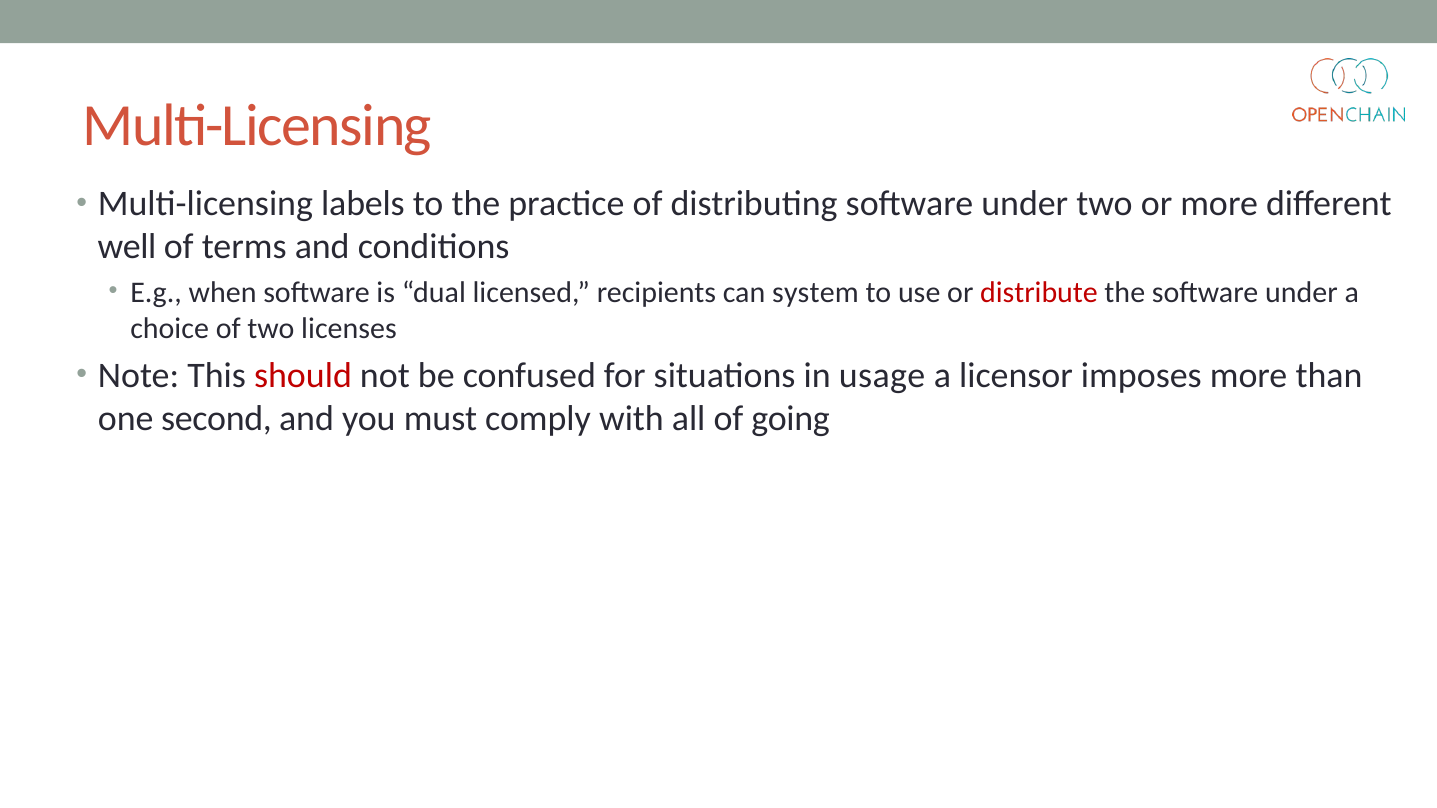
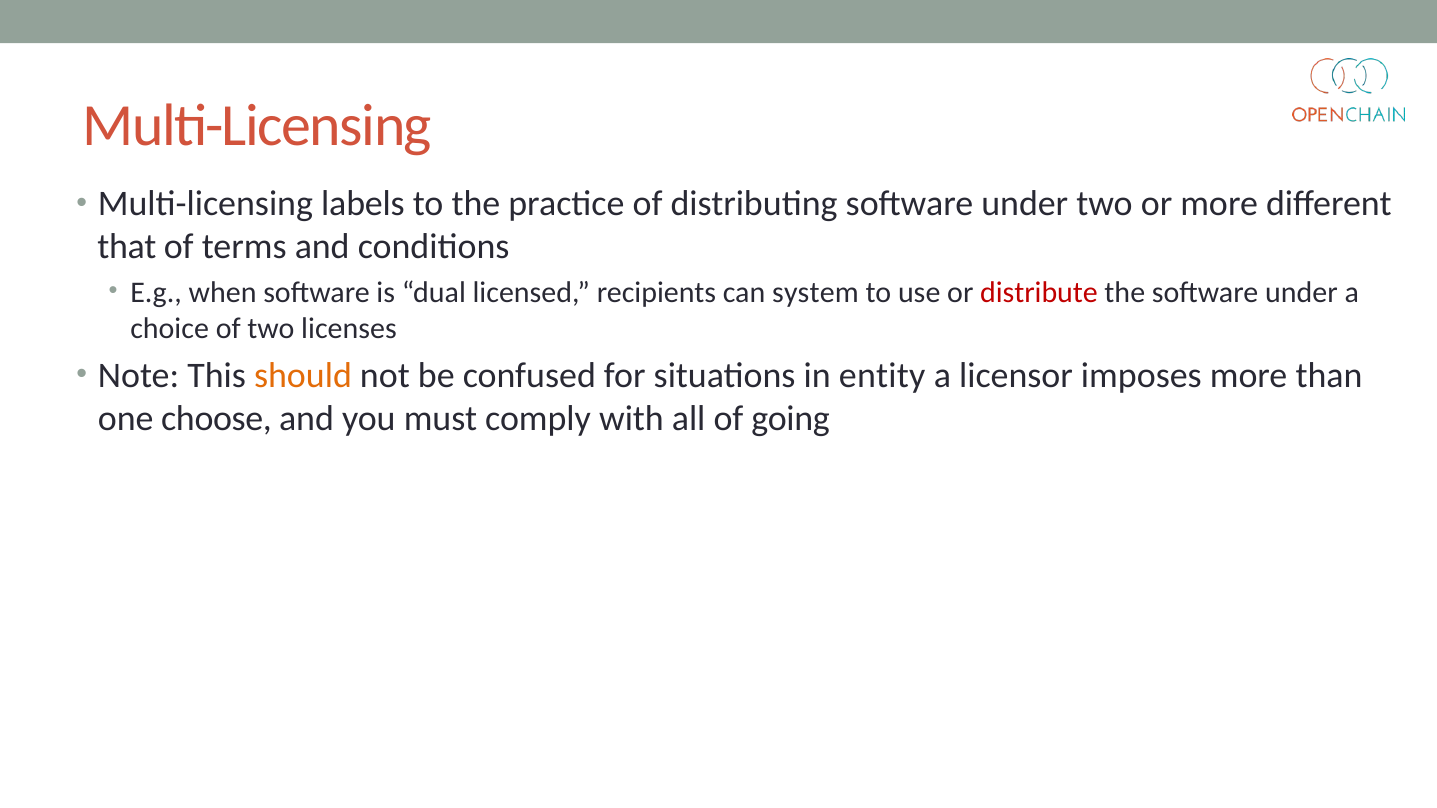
well: well -> that
should colour: red -> orange
usage: usage -> entity
second: second -> choose
